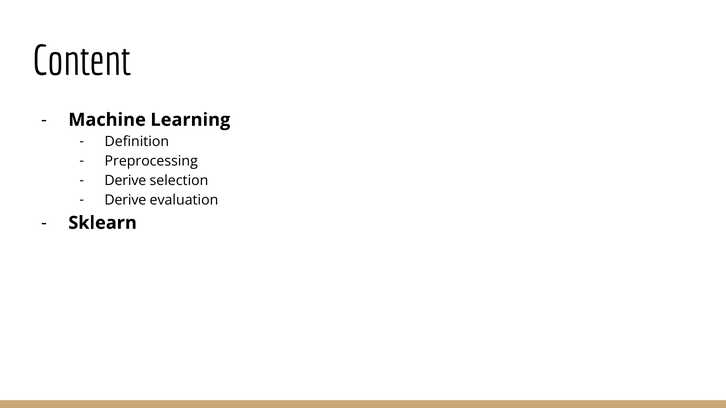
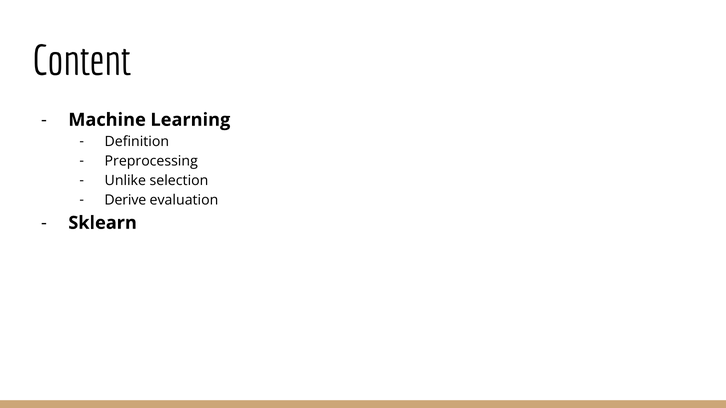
Derive at (125, 181): Derive -> Unlike
